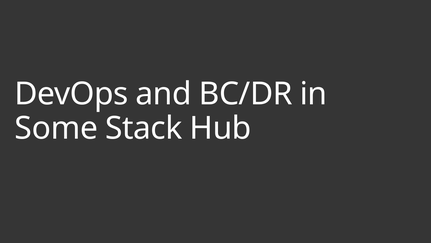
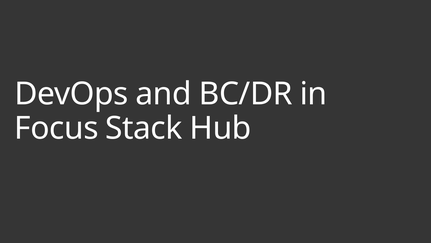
Some: Some -> Focus
